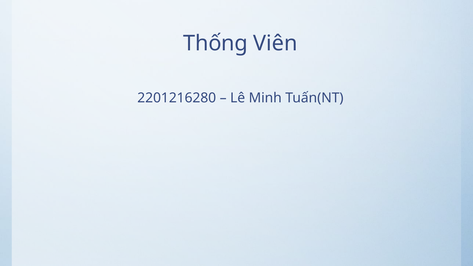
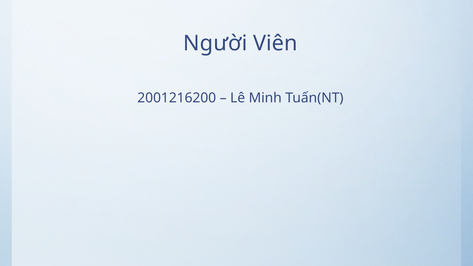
Thống: Thống -> Người
2201216280: 2201216280 -> 2001216200
